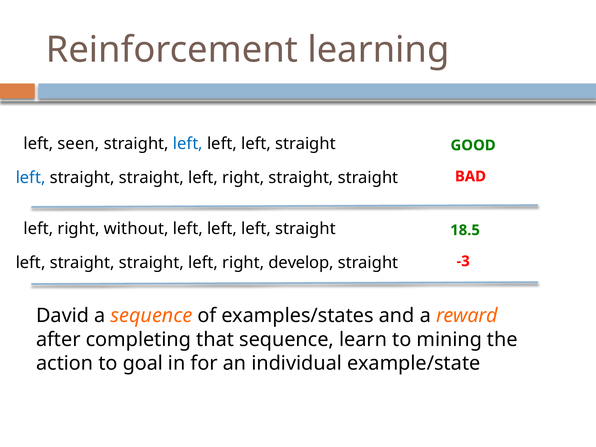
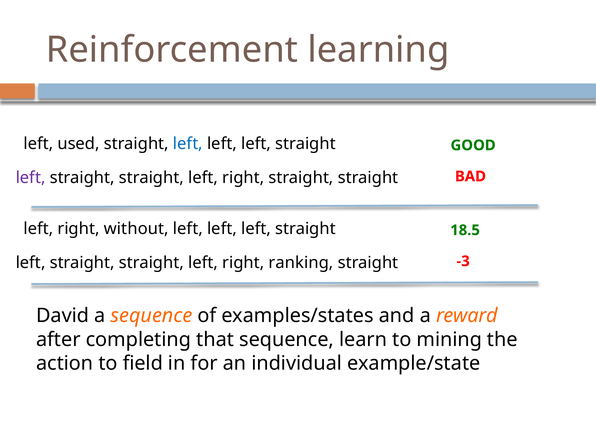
seen: seen -> used
left at (31, 178) colour: blue -> purple
develop: develop -> ranking
goal: goal -> field
